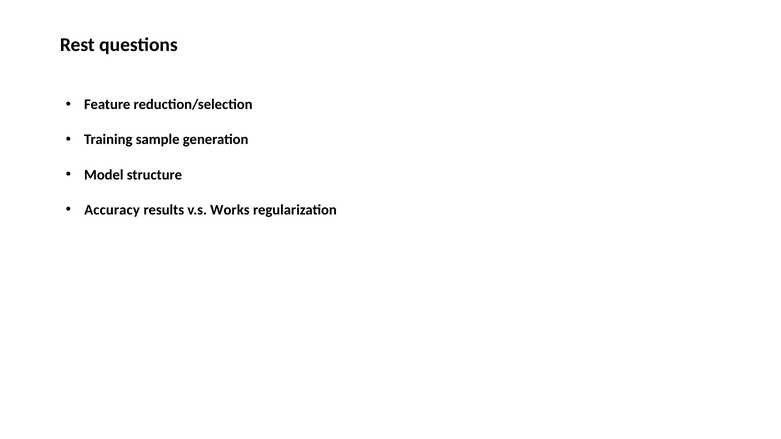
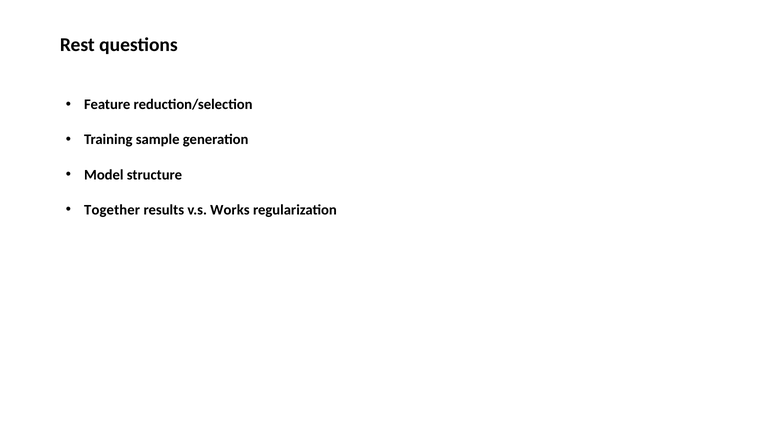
Accuracy: Accuracy -> Together
